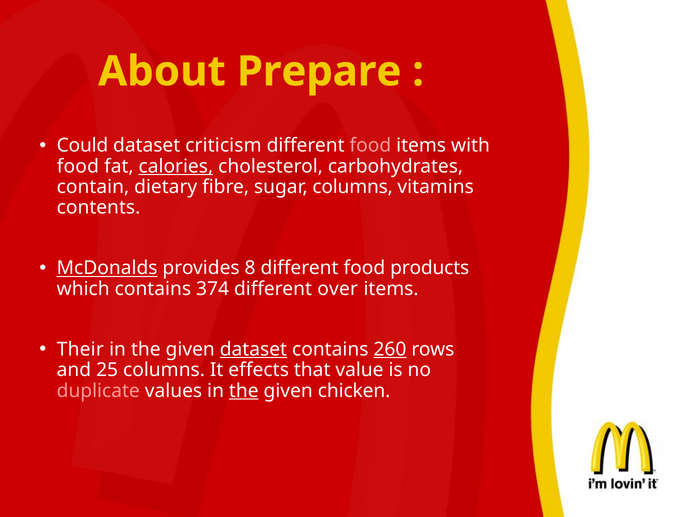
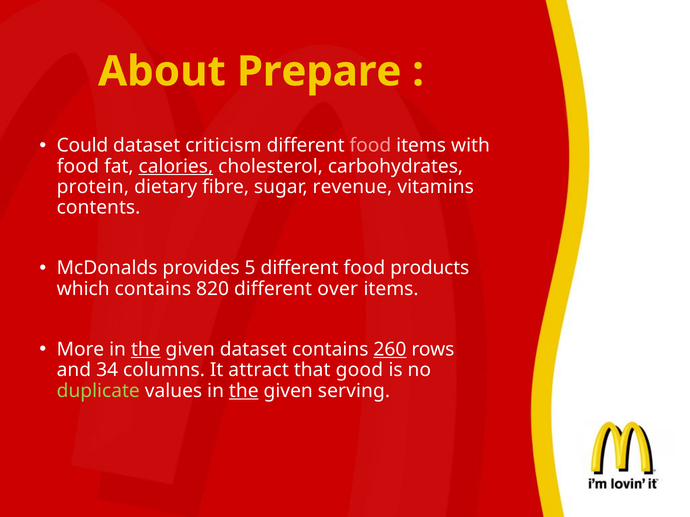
contain: contain -> protein
sugar columns: columns -> revenue
McDonalds underline: present -> none
8: 8 -> 5
374: 374 -> 820
Their: Their -> More
the at (146, 350) underline: none -> present
dataset at (253, 350) underline: present -> none
25: 25 -> 34
effects: effects -> attract
value: value -> good
duplicate colour: pink -> light green
chicken: chicken -> serving
